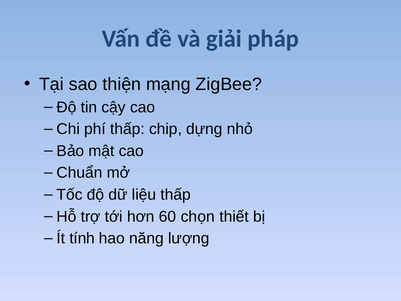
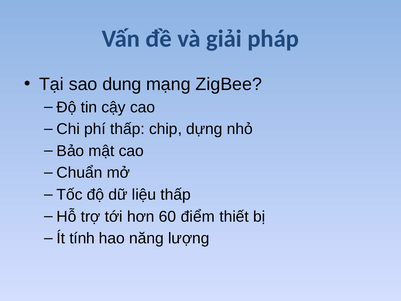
thiện: thiện -> dung
chọn: chọn -> điểm
